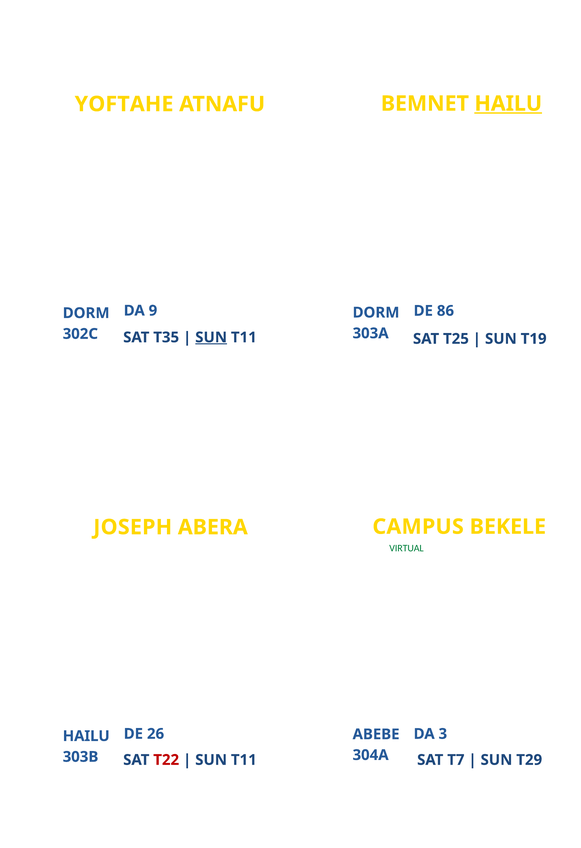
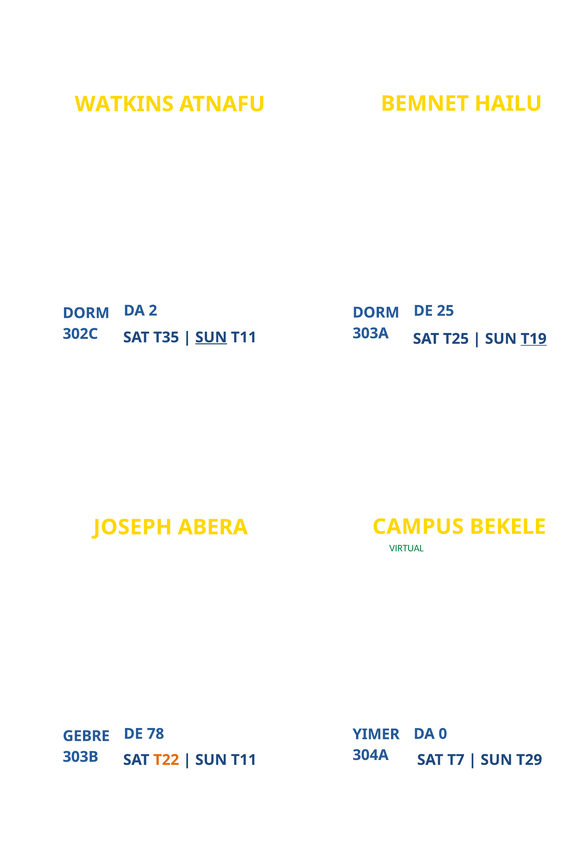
HAILU at (508, 104) underline: present -> none
YOFTAHE: YOFTAHE -> WATKINS
9: 9 -> 2
86: 86 -> 25
T19 underline: none -> present
26: 26 -> 78
3: 3 -> 0
ABEBE: ABEBE -> YIMER
HAILU at (86, 736): HAILU -> GEBRE
T22 colour: red -> orange
